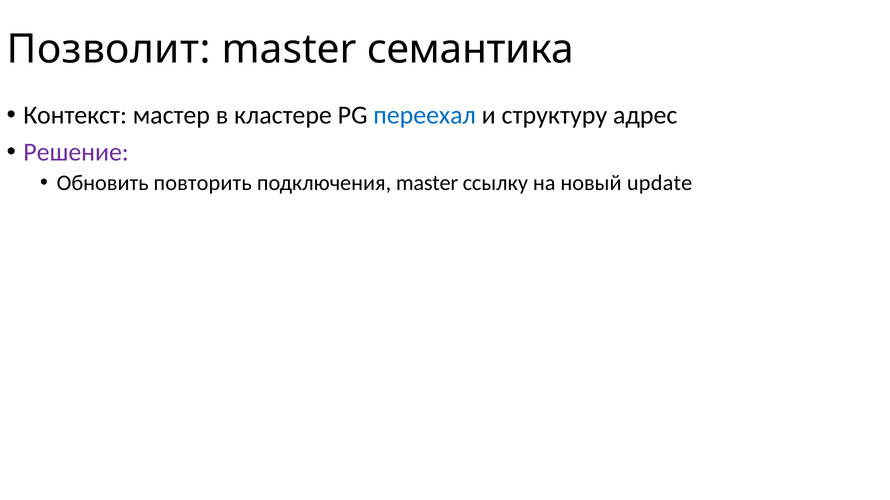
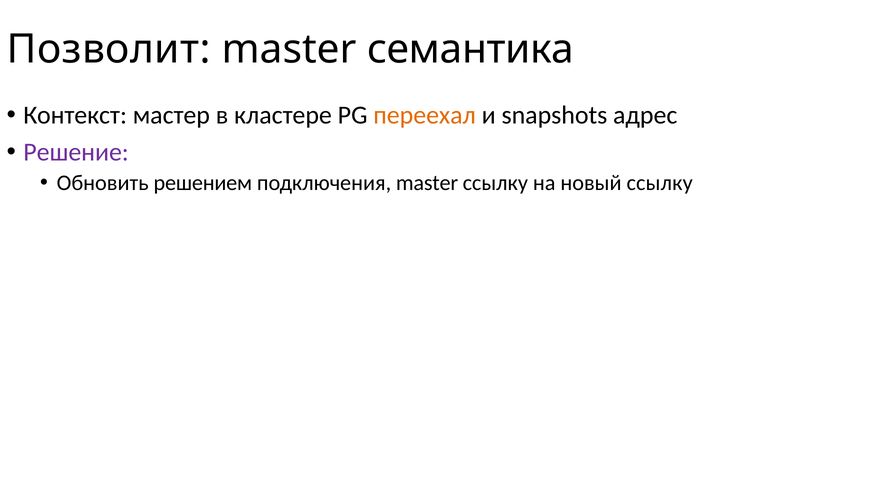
переехал colour: blue -> orange
структуру: структуру -> snapshots
повторить: повторить -> решением
новый update: update -> ссылку
